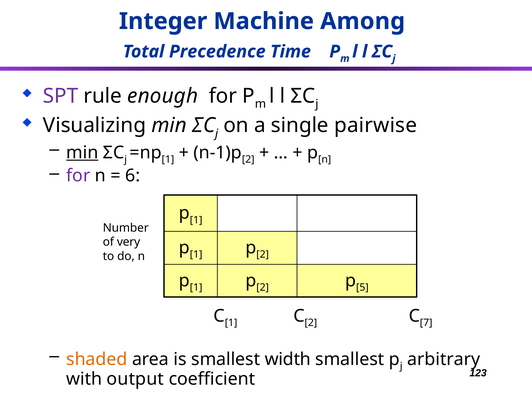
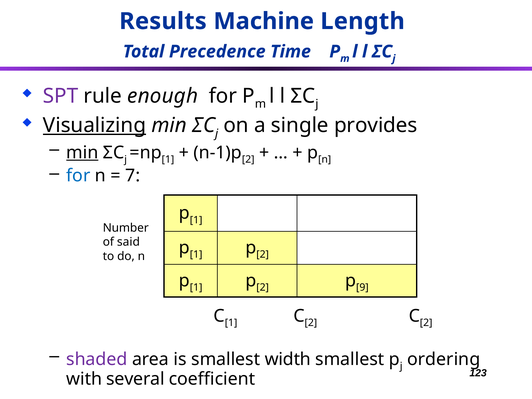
Integer: Integer -> Results
Among: Among -> Length
Visualizing underline: none -> present
pairwise: pairwise -> provides
for at (78, 176) colour: purple -> blue
6: 6 -> 7
very: very -> said
5: 5 -> 9
7 at (426, 323): 7 -> 2
shaded colour: orange -> purple
arbitrary: arbitrary -> ordering
output: output -> several
